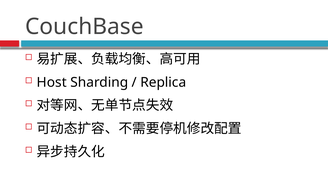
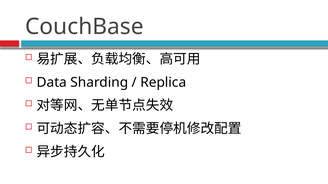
Host: Host -> Data
